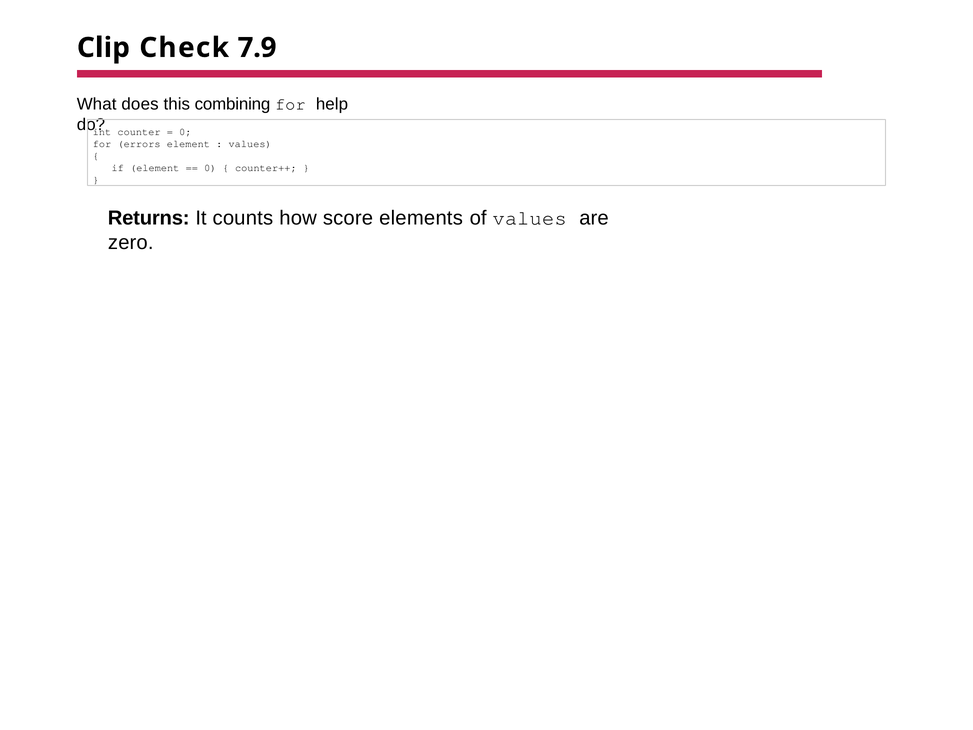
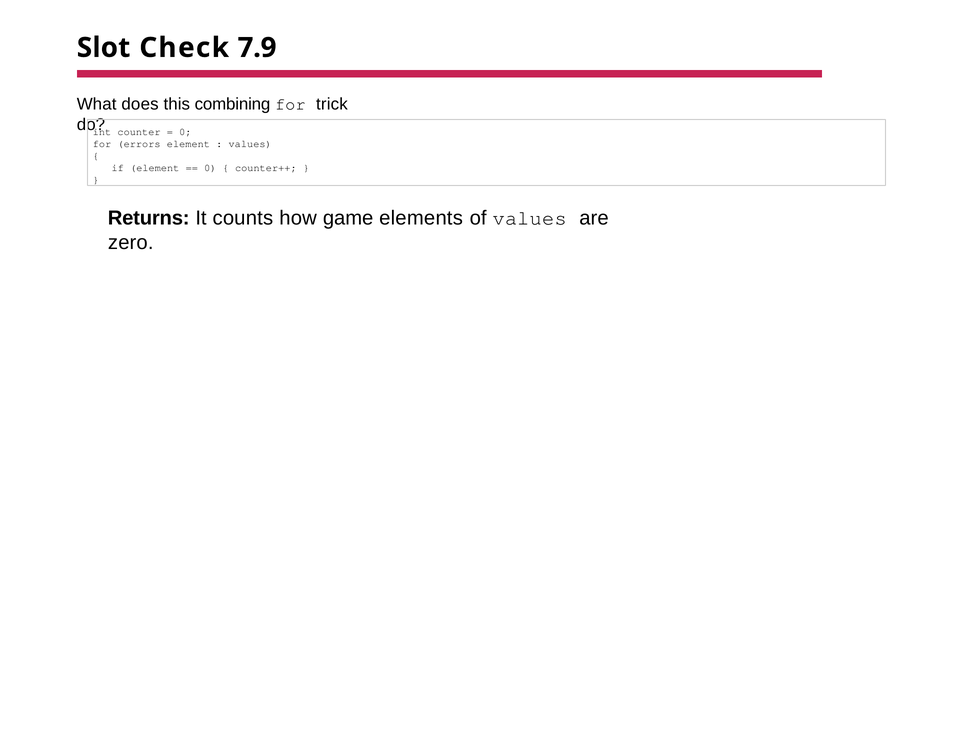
Clip: Clip -> Slot
help: help -> trick
score: score -> game
